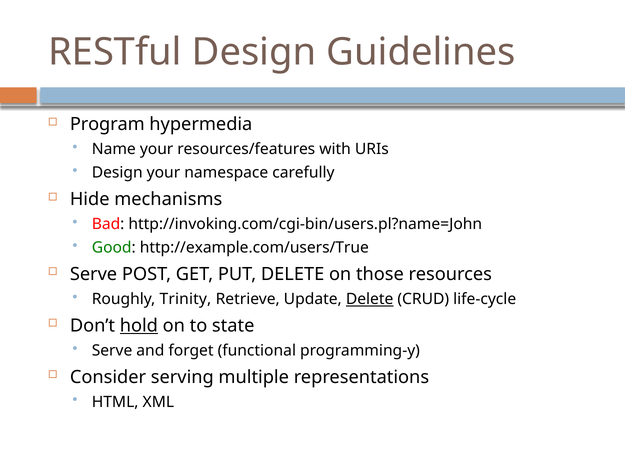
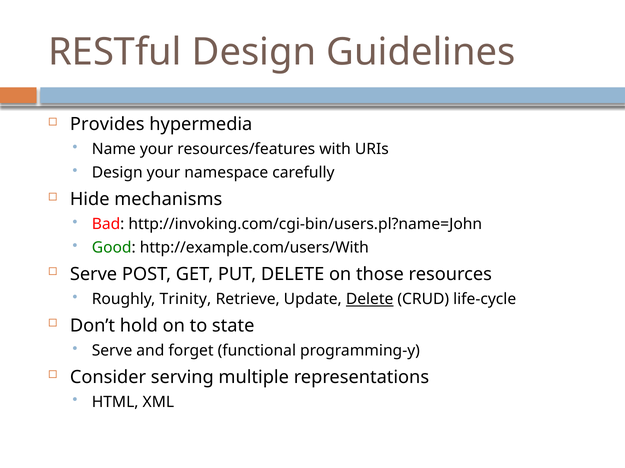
Program: Program -> Provides
http://example.com/users/True: http://example.com/users/True -> http://example.com/users/With
hold underline: present -> none
